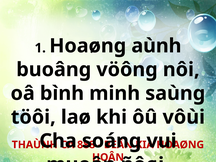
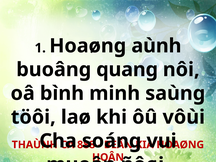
vöông: vöông -> quang
